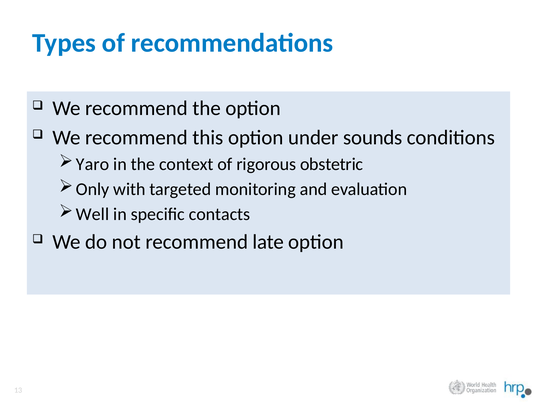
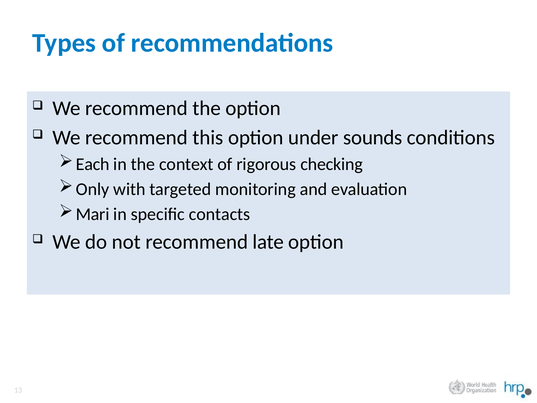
Yaro: Yaro -> Each
obstetric: obstetric -> checking
Well: Well -> Mari
